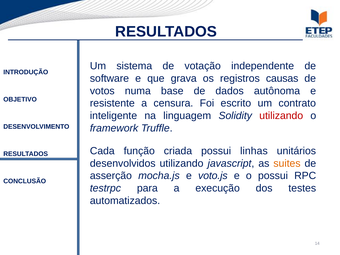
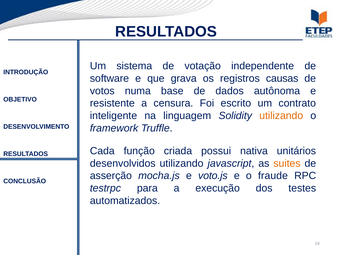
utilizando at (281, 116) colour: red -> orange
linhas: linhas -> nativa
o possui: possui -> fraude
